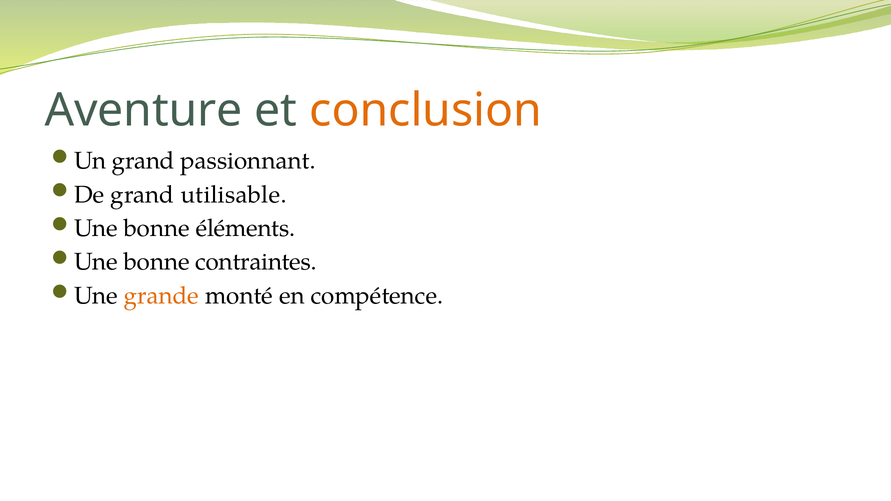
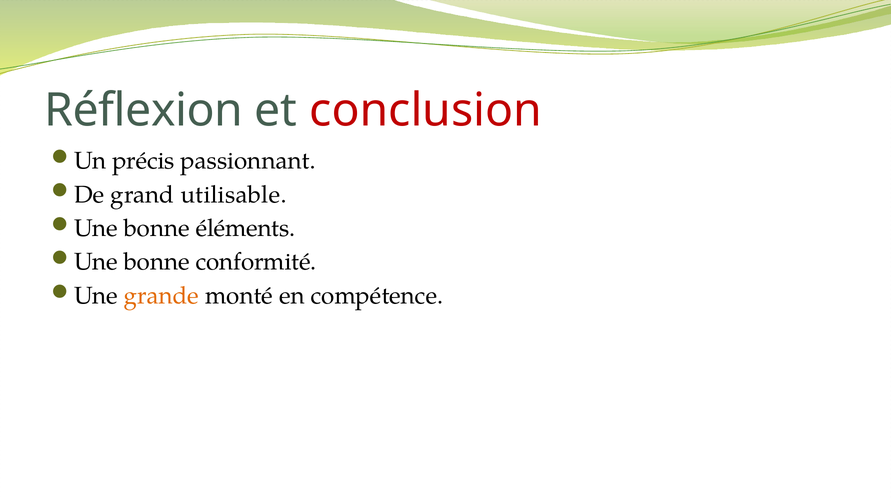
Aventure: Aventure -> Réflexion
conclusion colour: orange -> red
Un grand: grand -> précis
contraintes: contraintes -> conformité
